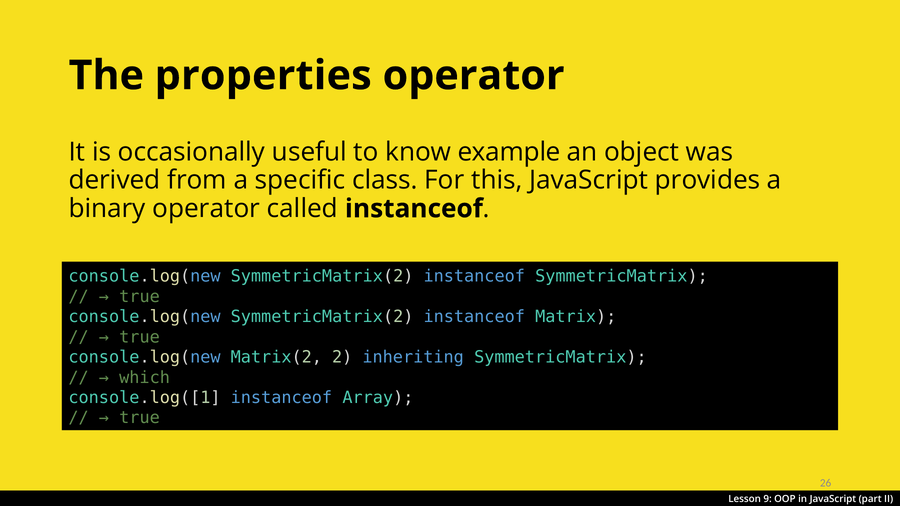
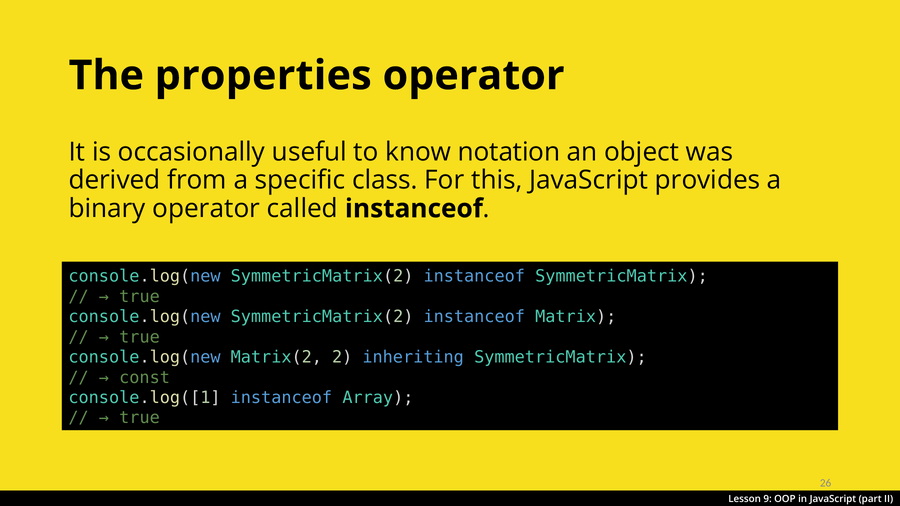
example: example -> notation
which: which -> const
